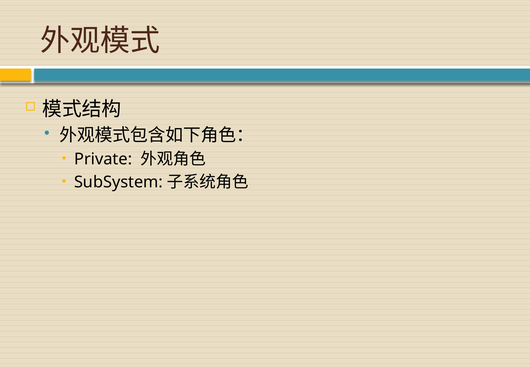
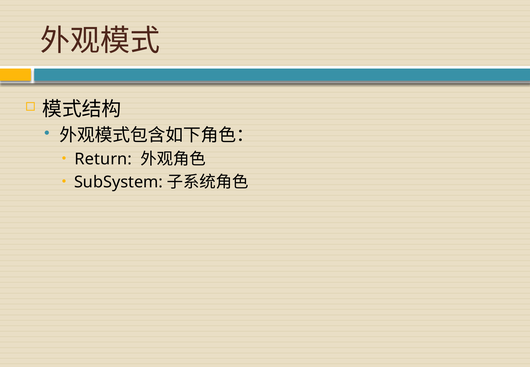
Private: Private -> Return
